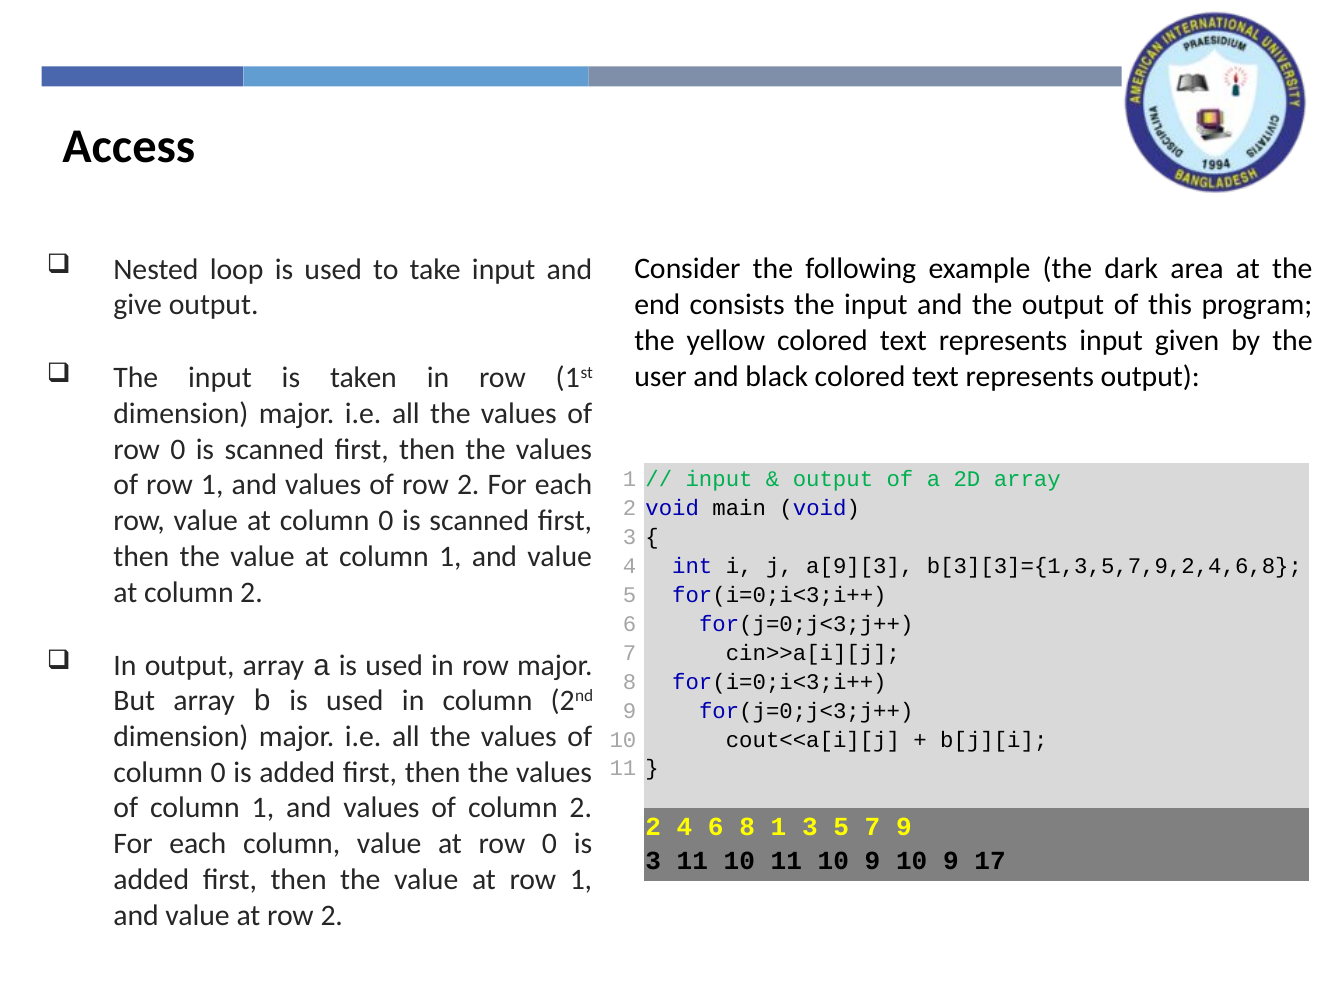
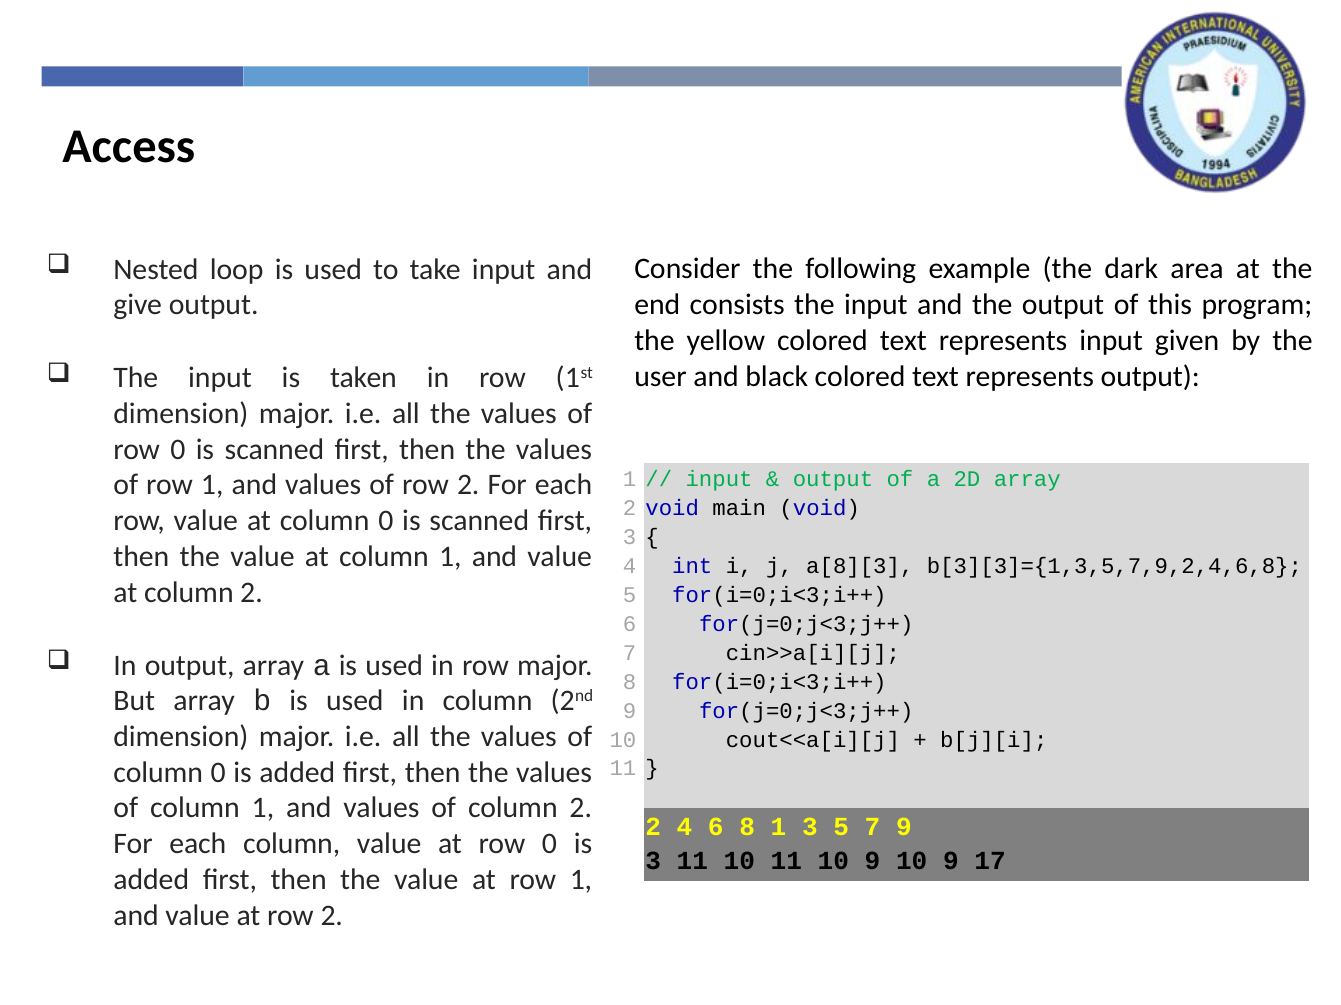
a[9][3: a[9][3 -> a[8][3
